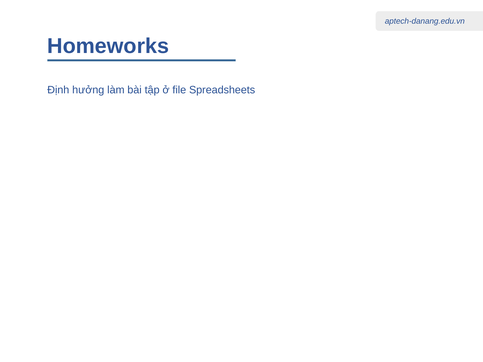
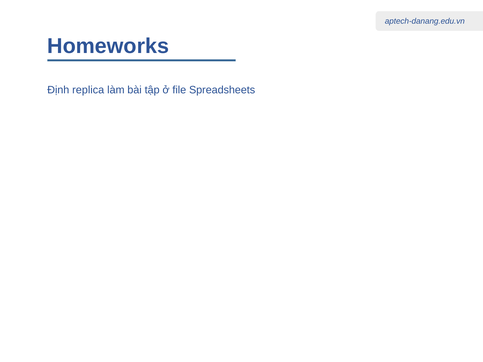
hưởng: hưởng -> replica
